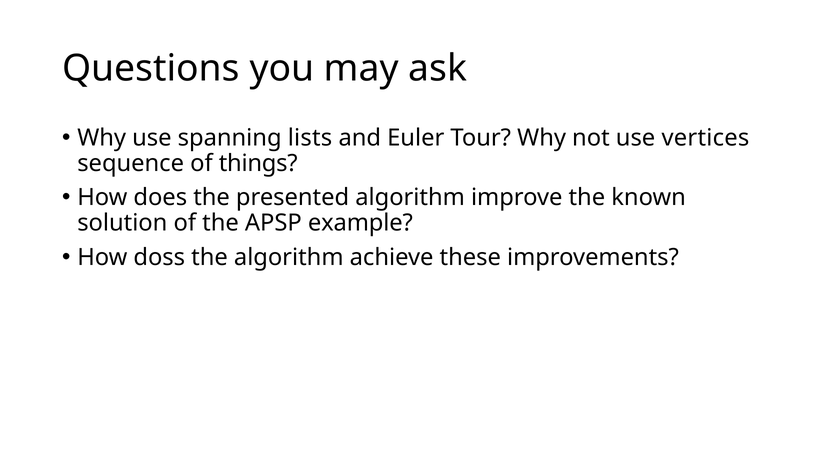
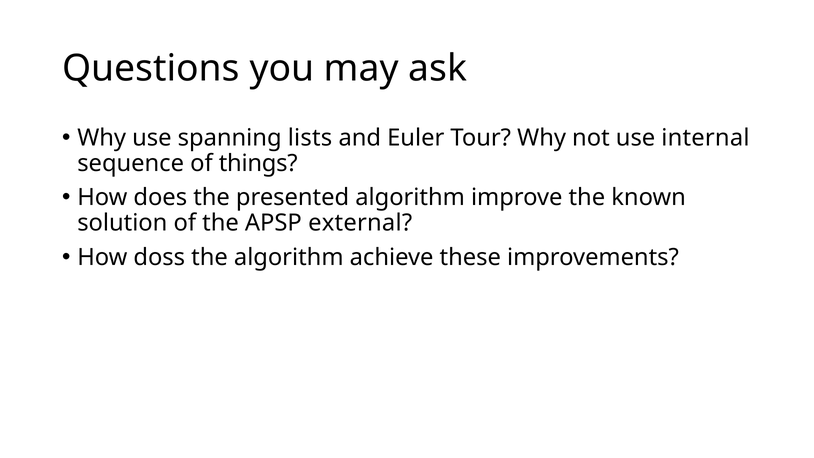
vertices: vertices -> internal
example: example -> external
